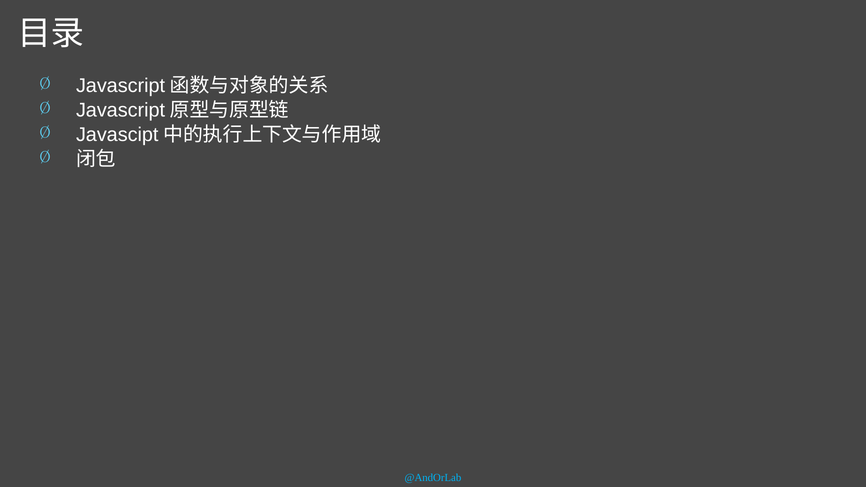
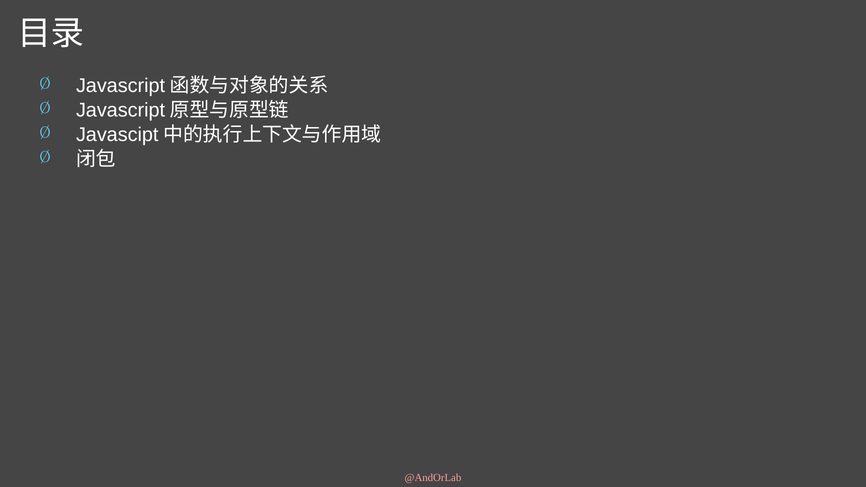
@AndOrLab colour: light blue -> pink
